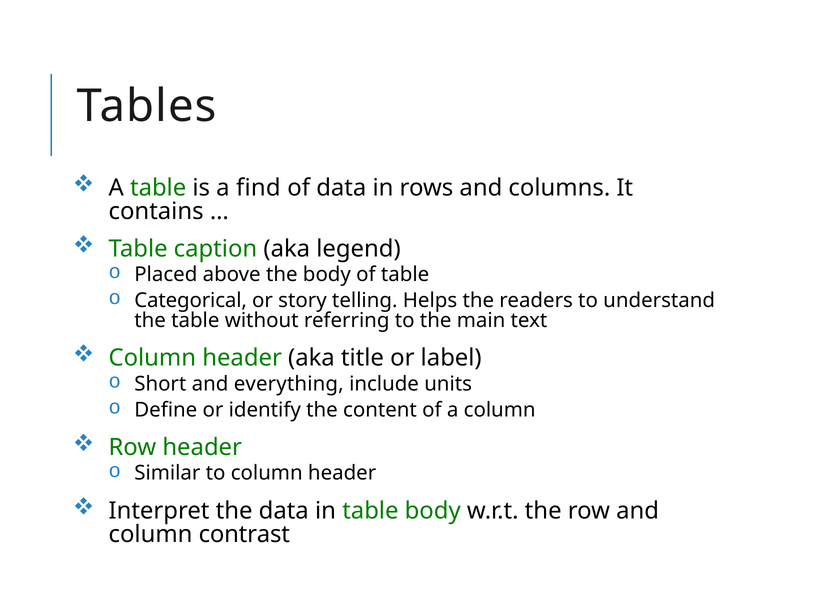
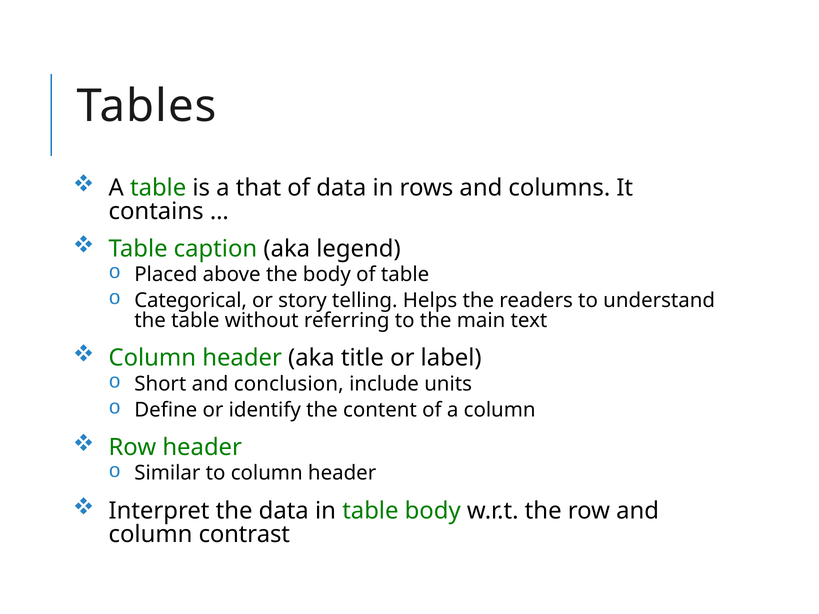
find: find -> that
everything: everything -> conclusion
